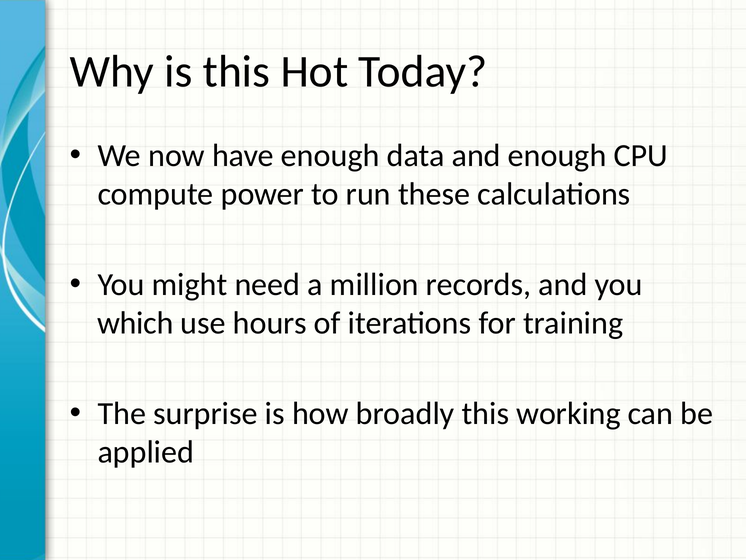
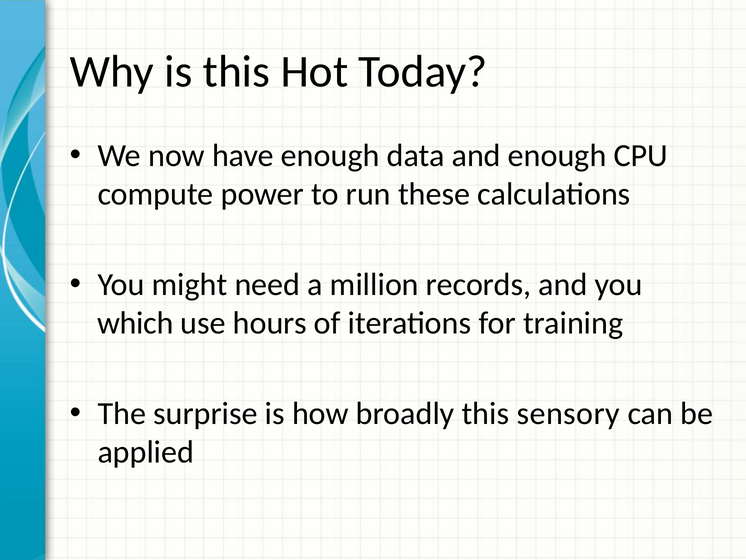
working: working -> sensory
